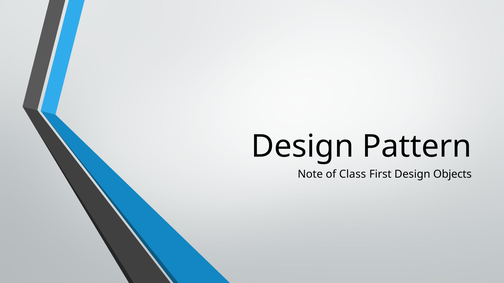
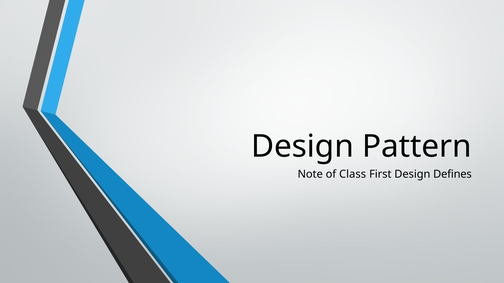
Objects: Objects -> Defines
